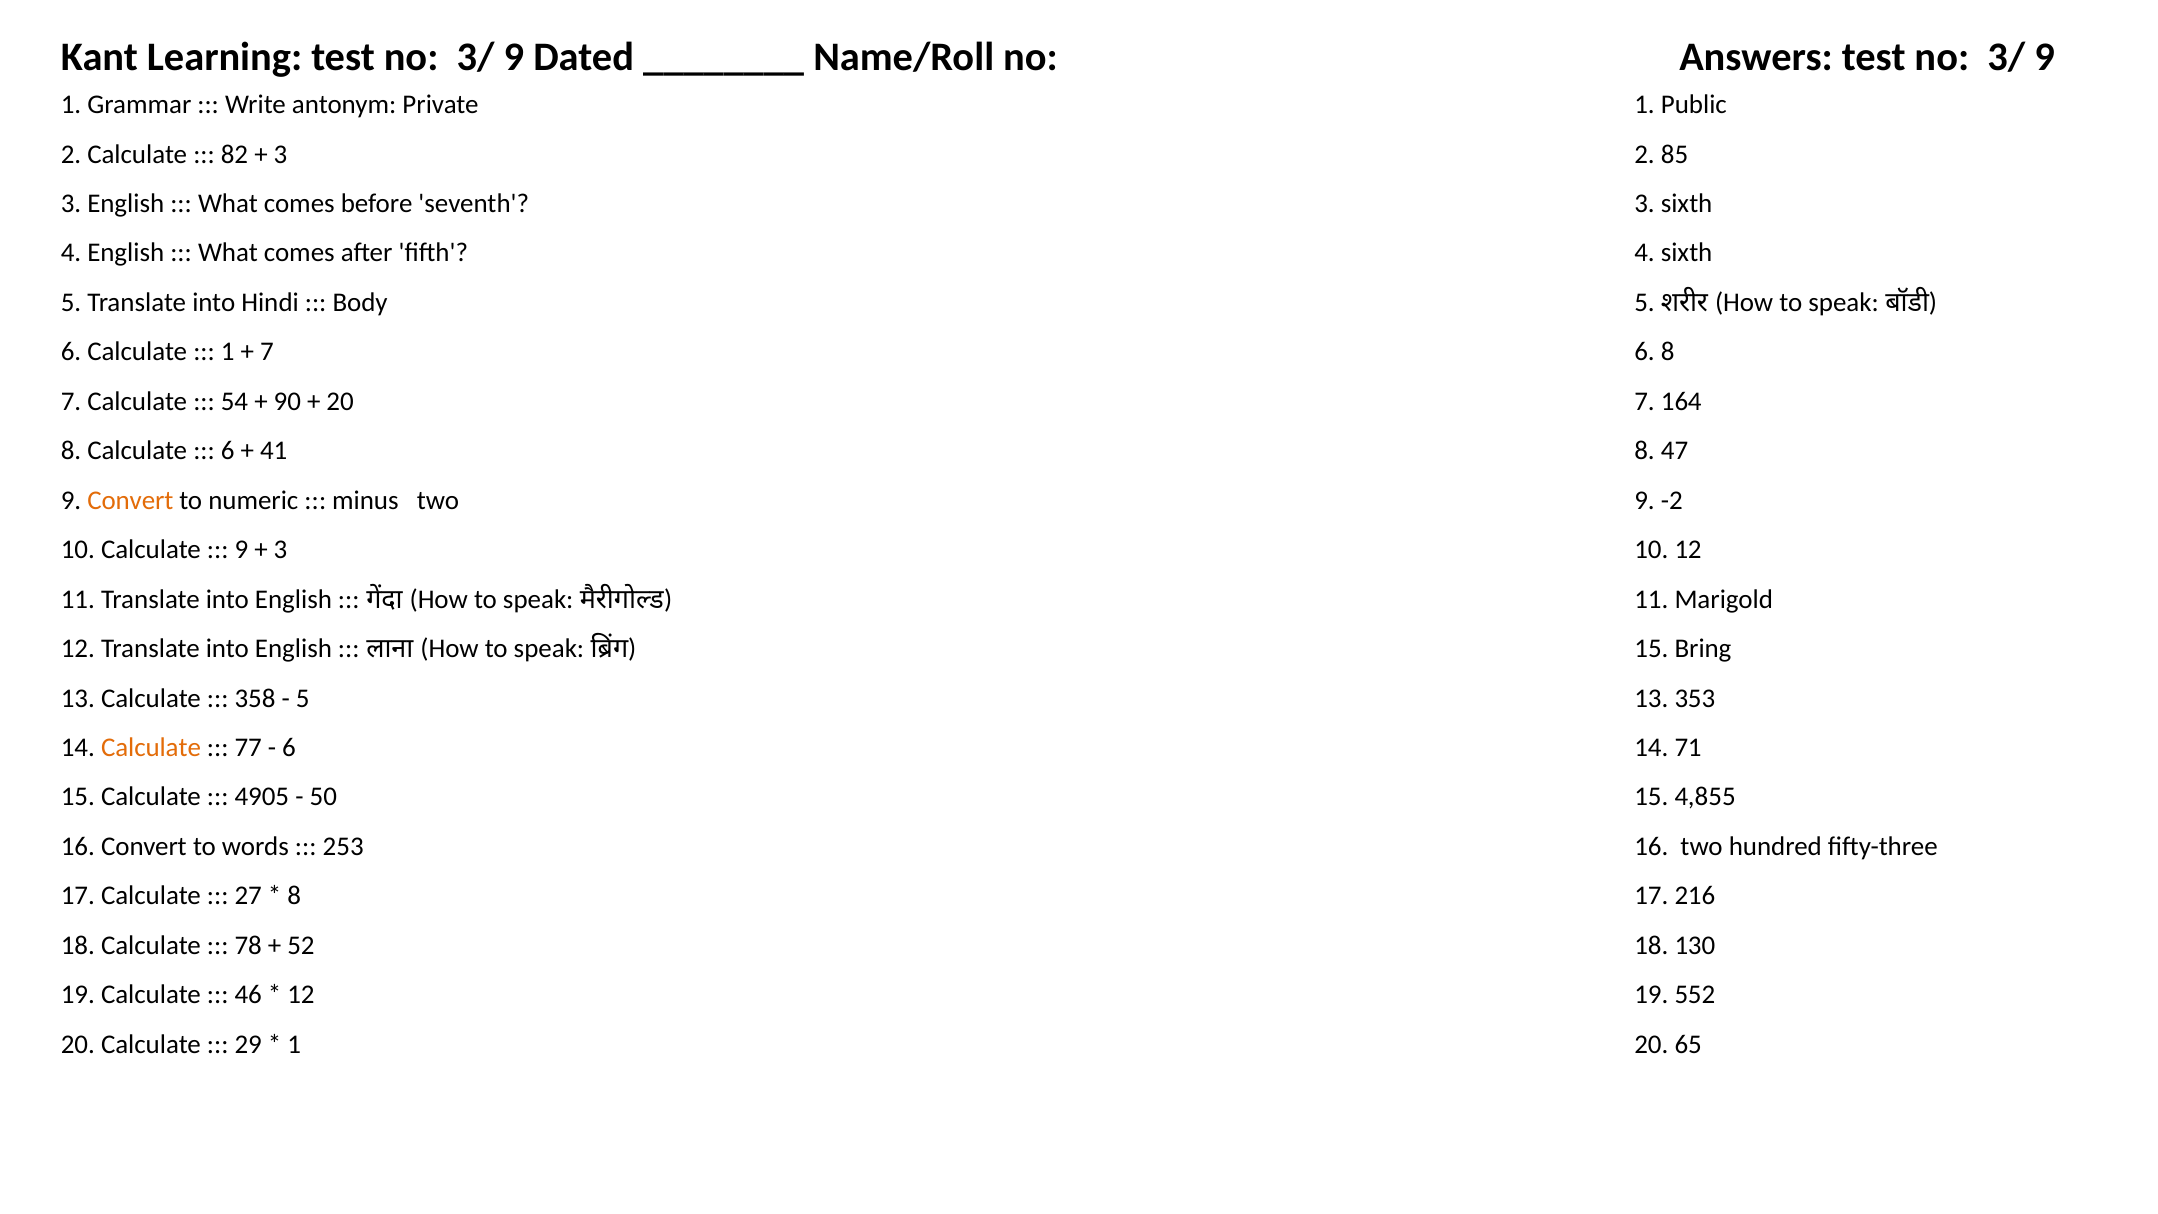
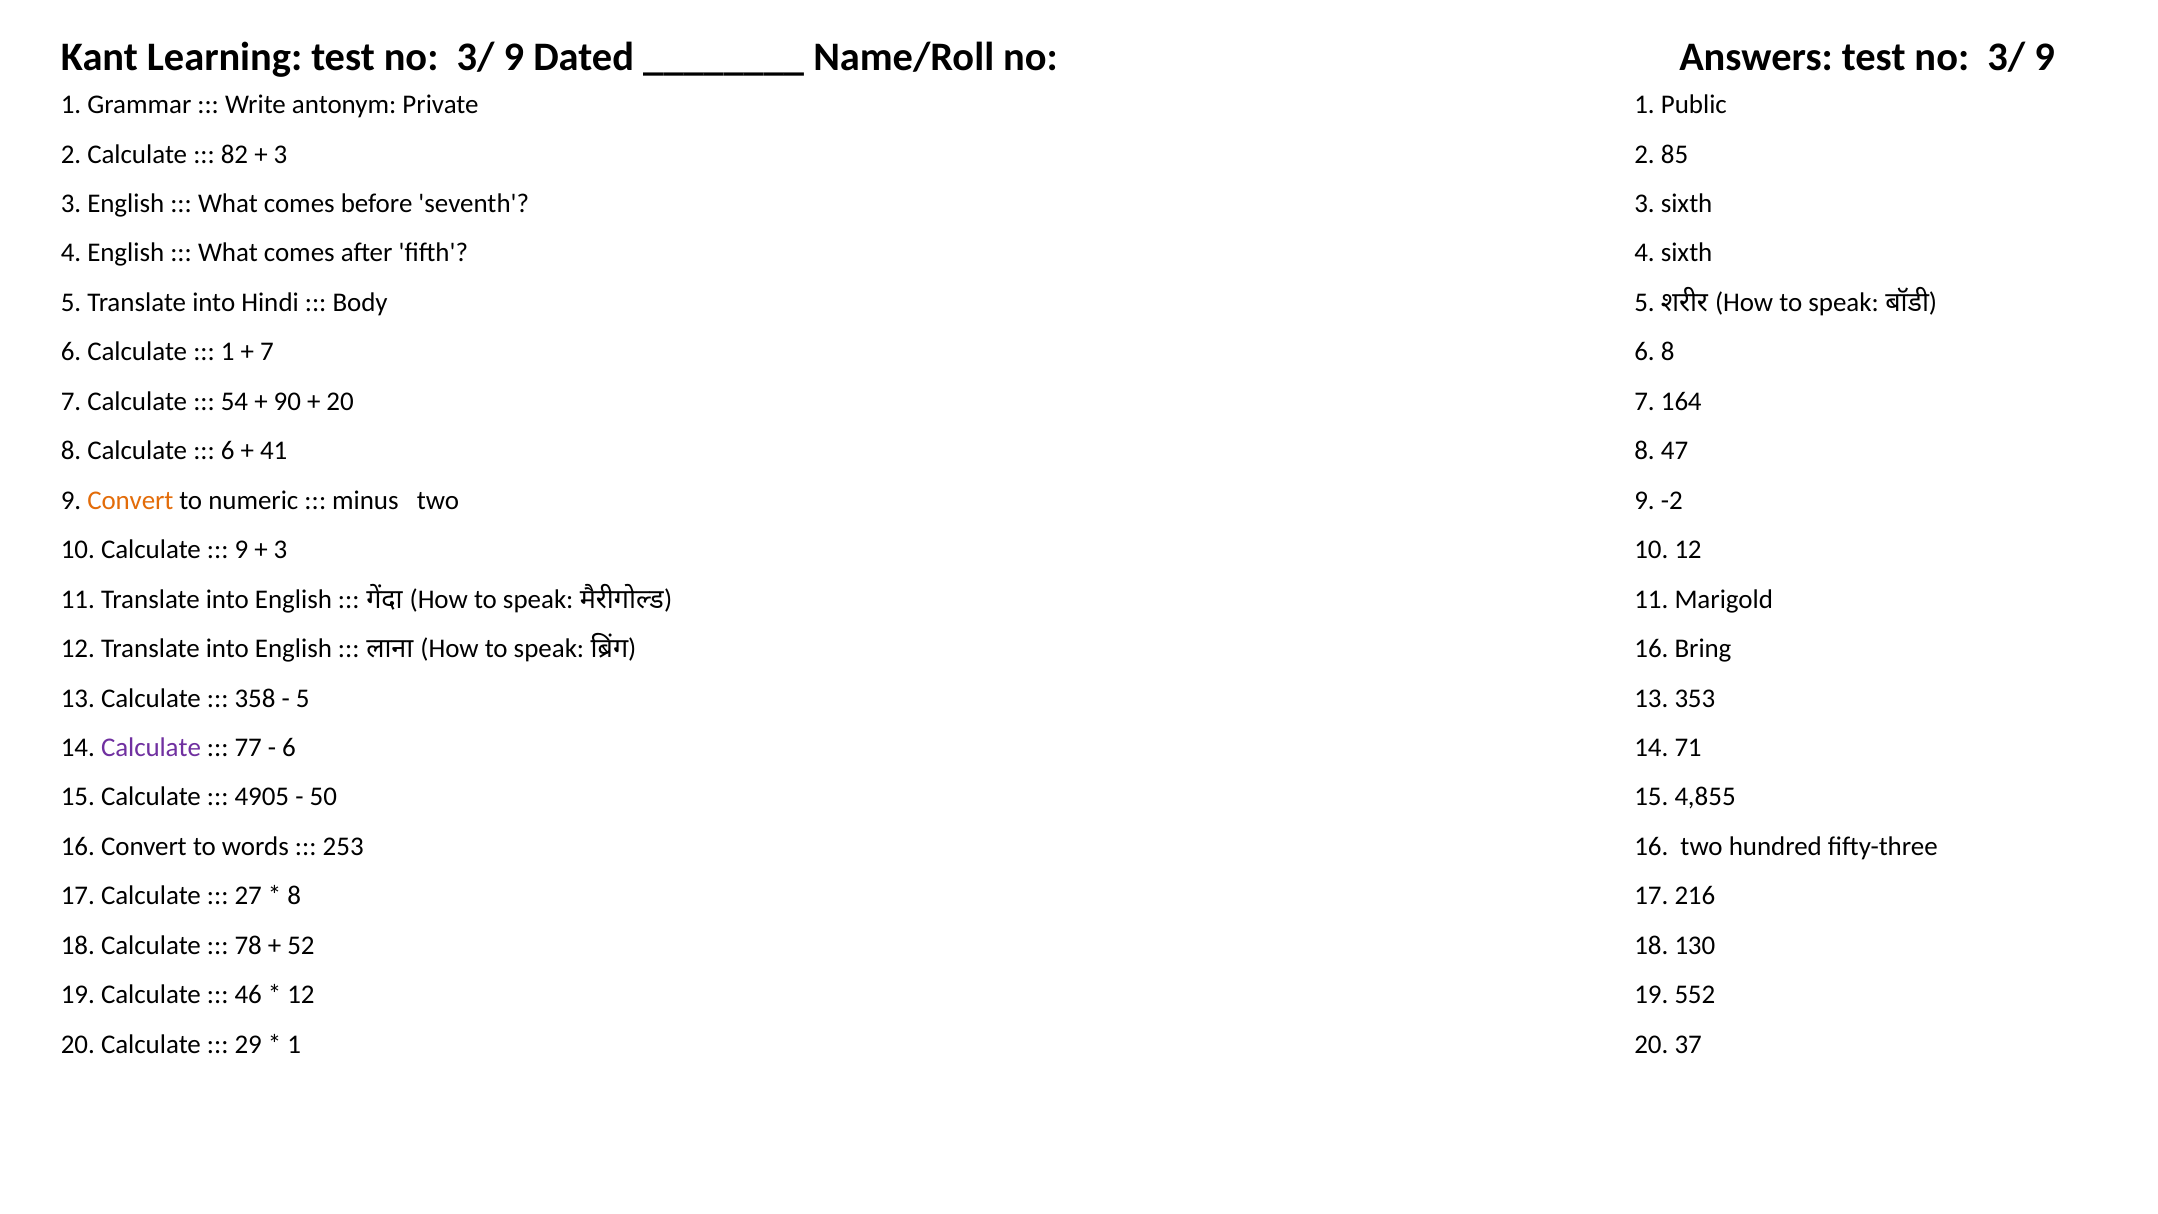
15 at (1651, 649): 15 -> 16
Calculate at (151, 748) colour: orange -> purple
65: 65 -> 37
